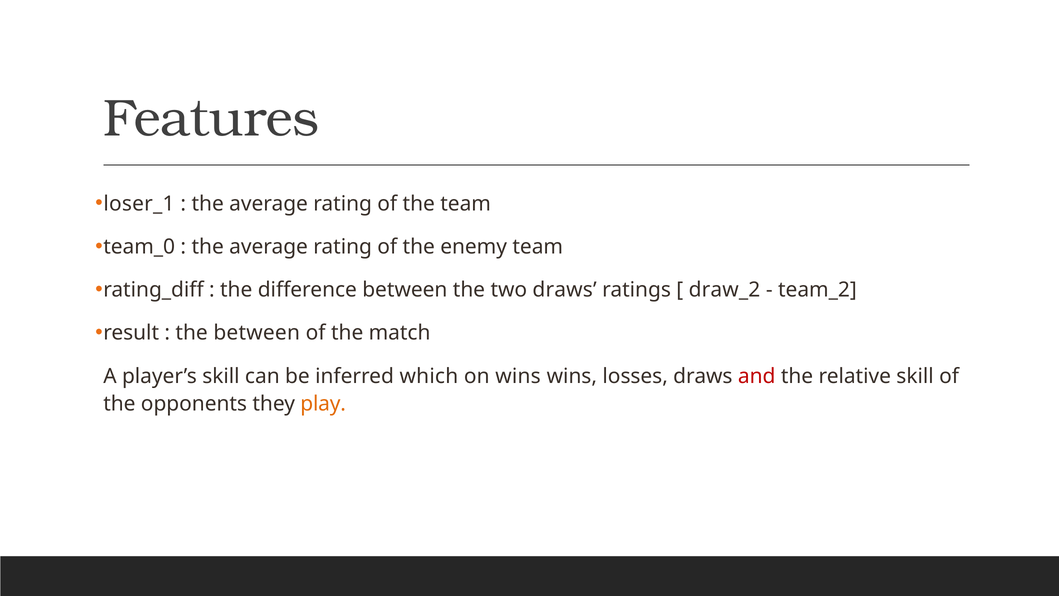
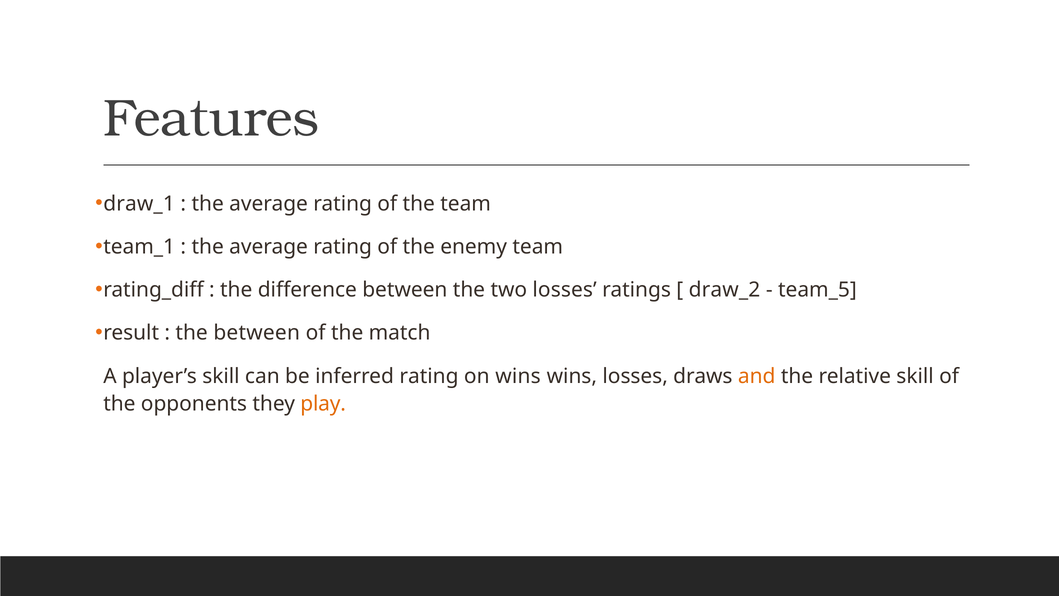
loser_1: loser_1 -> draw_1
team_0: team_0 -> team_1
two draws: draws -> losses
team_2: team_2 -> team_5
inferred which: which -> rating
and colour: red -> orange
